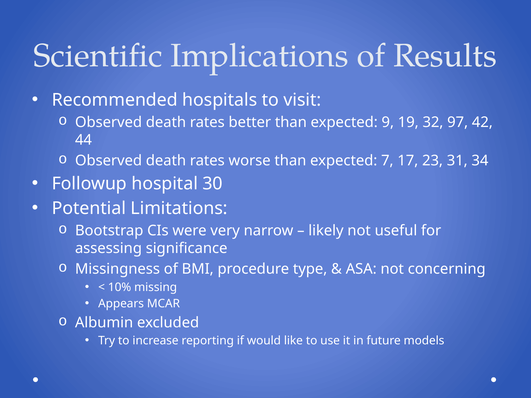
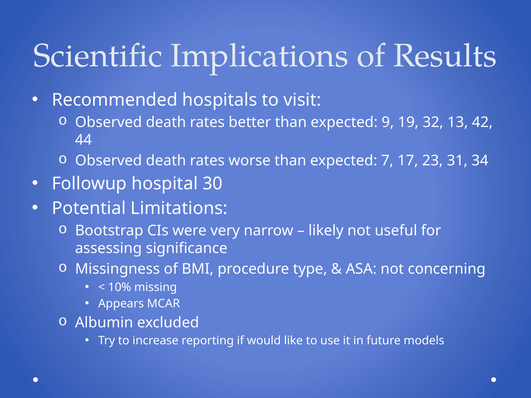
97: 97 -> 13
